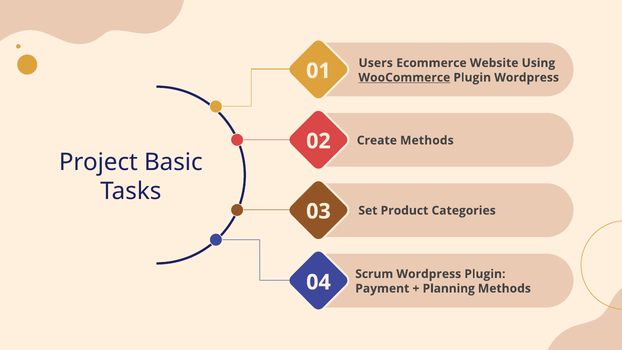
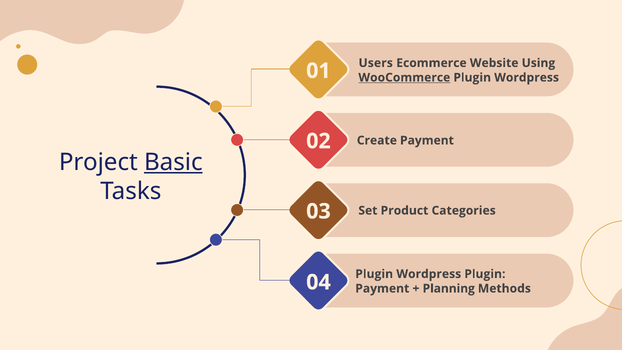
Create Methods: Methods -> Payment
Basic underline: none -> present
Scrum at (374, 274): Scrum -> Plugin
